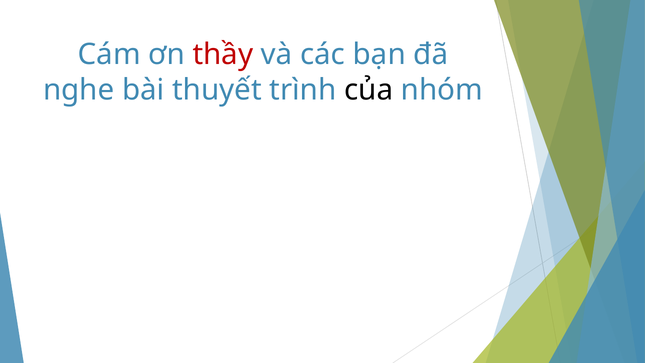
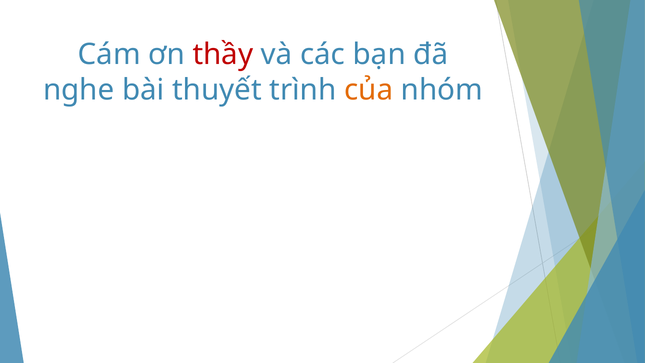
của colour: black -> orange
